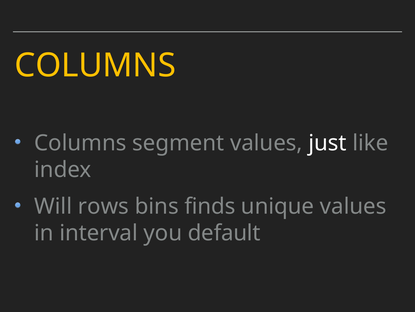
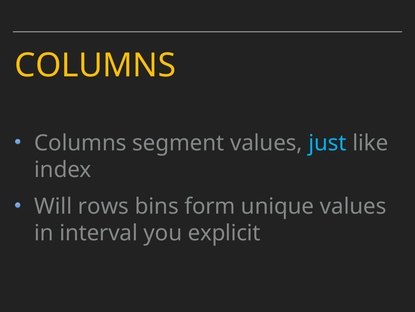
just colour: white -> light blue
finds: finds -> form
default: default -> explicit
